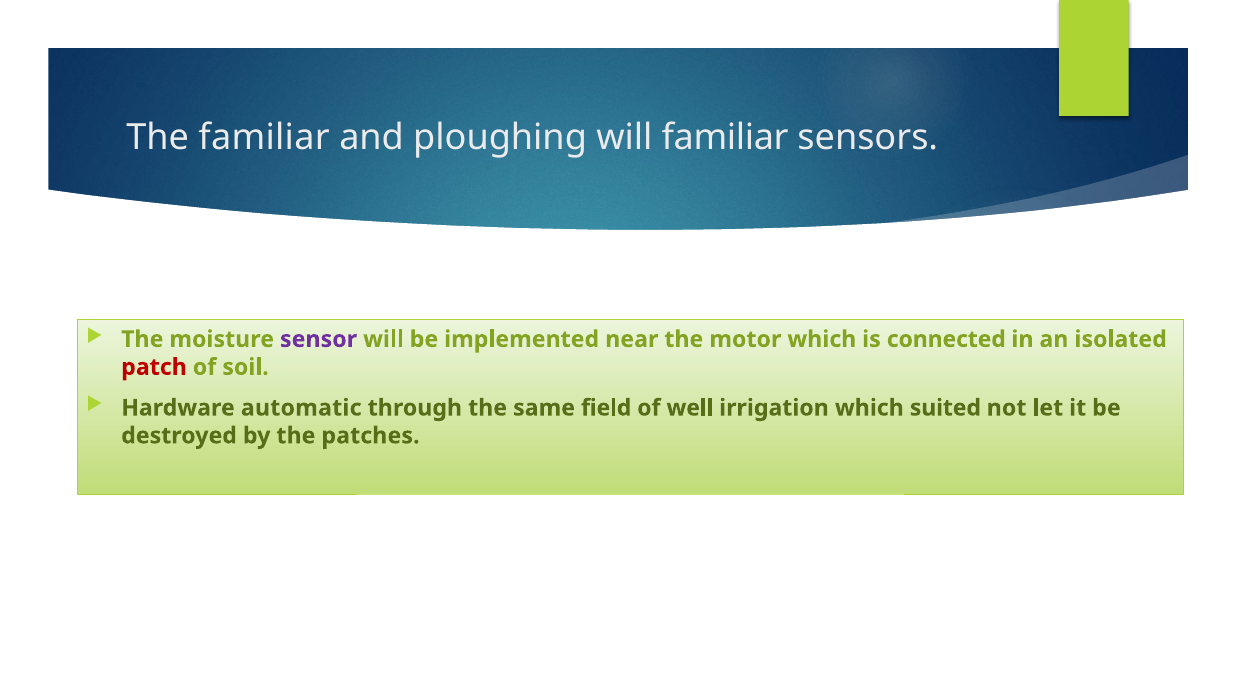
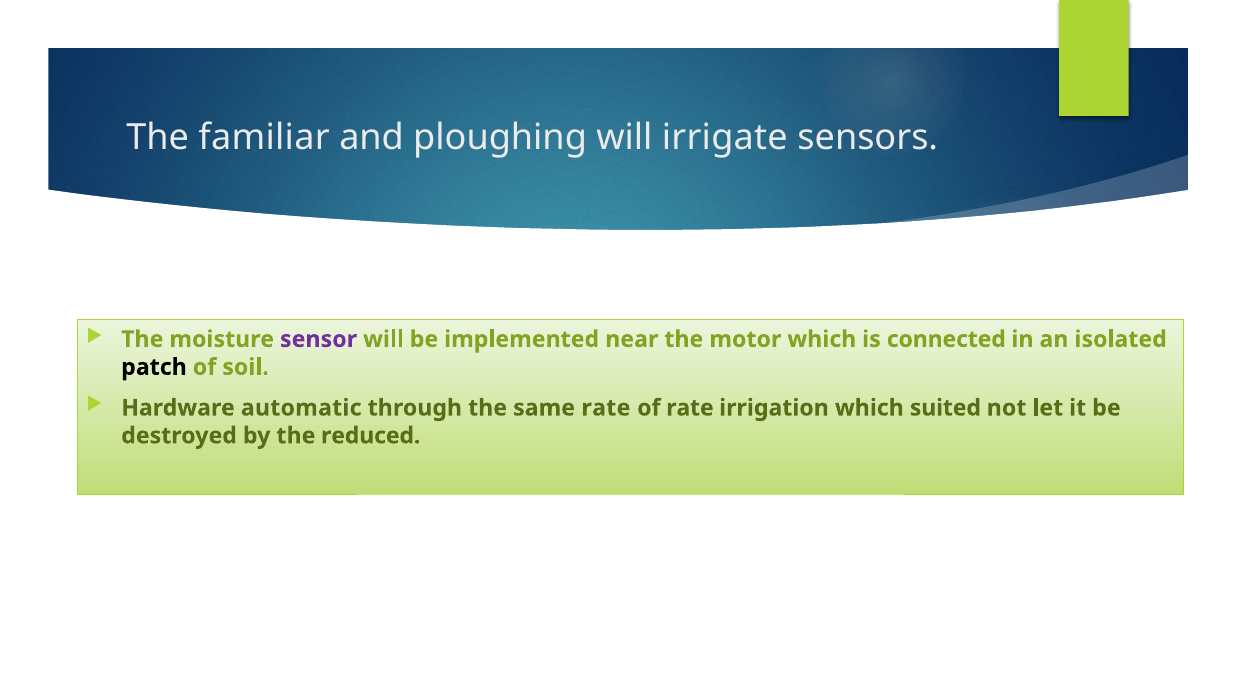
will familiar: familiar -> irrigate
patch colour: red -> black
same field: field -> rate
of well: well -> rate
patches: patches -> reduced
